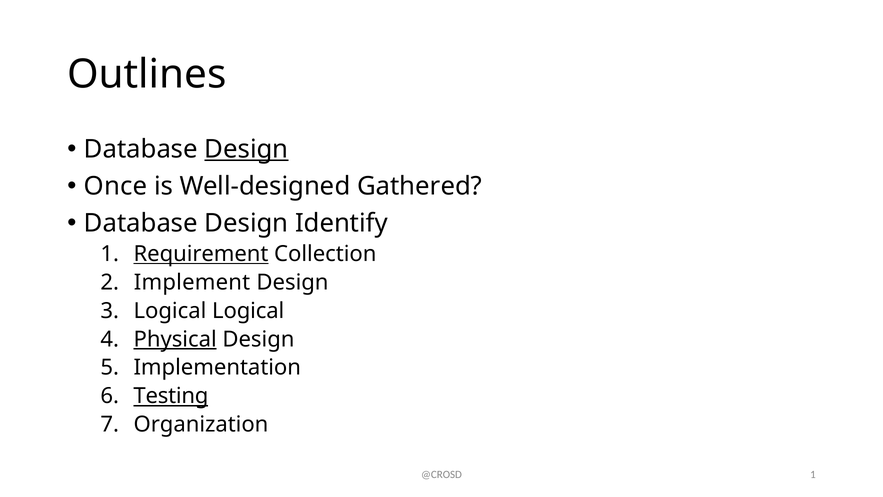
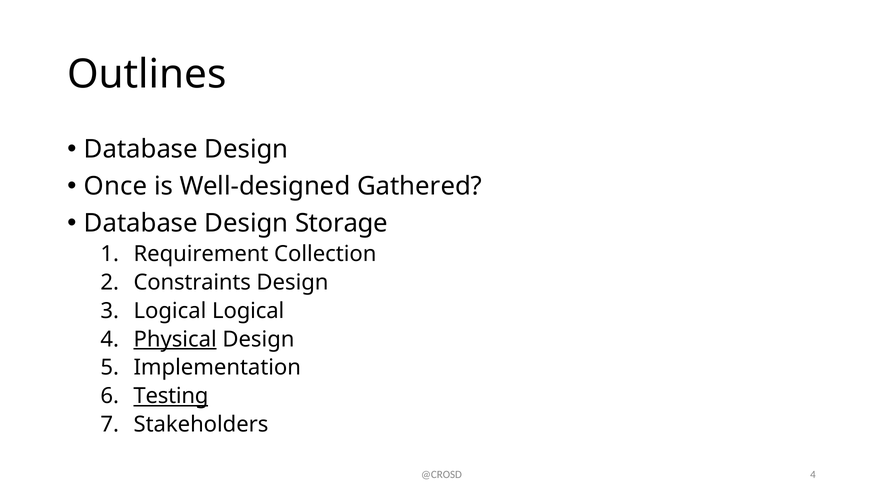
Design at (246, 149) underline: present -> none
Identify: Identify -> Storage
Requirement underline: present -> none
Implement: Implement -> Constraints
Organization: Organization -> Stakeholders
@CROSD 1: 1 -> 4
